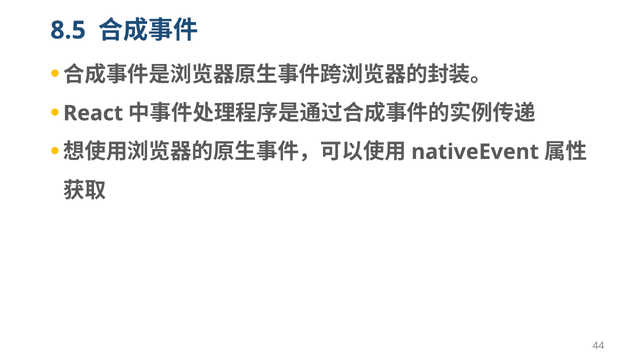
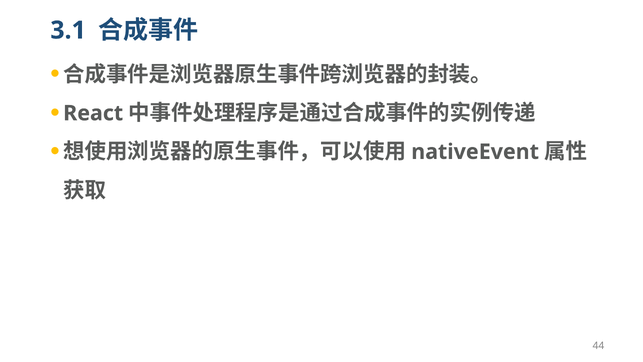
8.5: 8.5 -> 3.1
